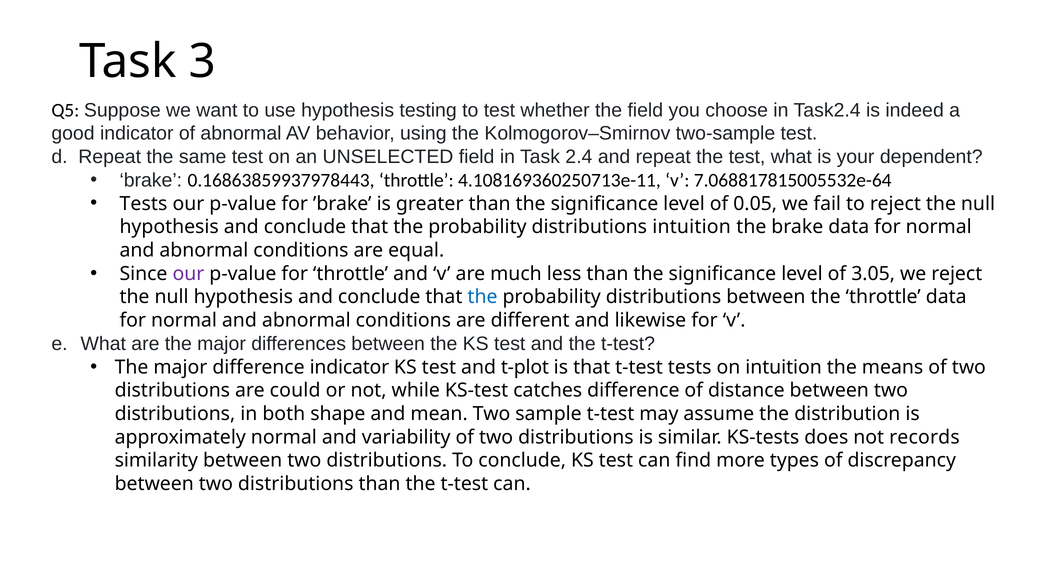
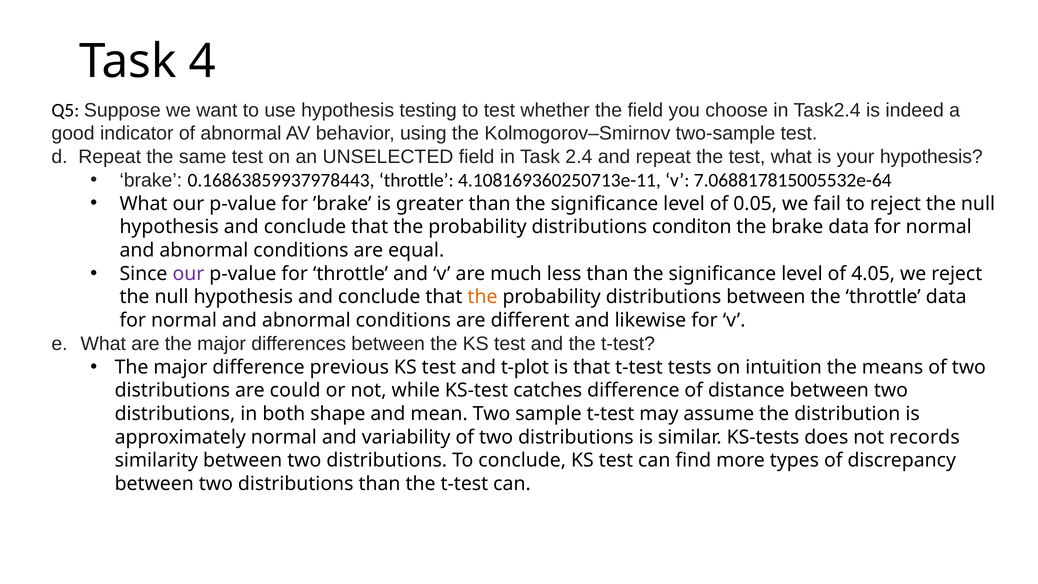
3: 3 -> 4
your dependent: dependent -> hypothesis
Tests at (143, 204): Tests -> What
distributions intuition: intuition -> conditon
3.05: 3.05 -> 4.05
the at (483, 297) colour: blue -> orange
difference indicator: indicator -> previous
